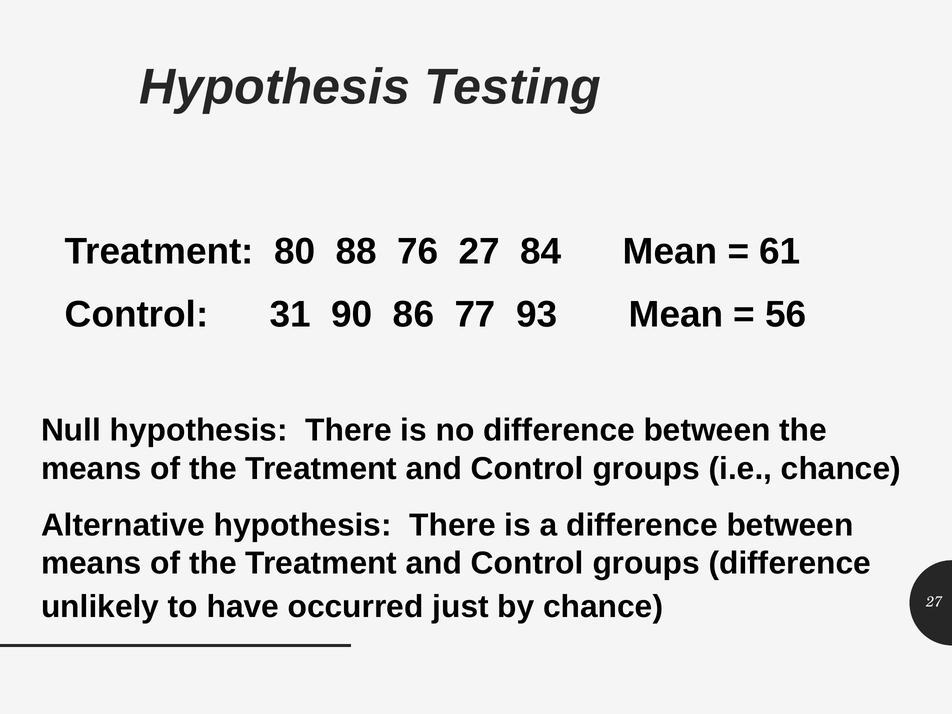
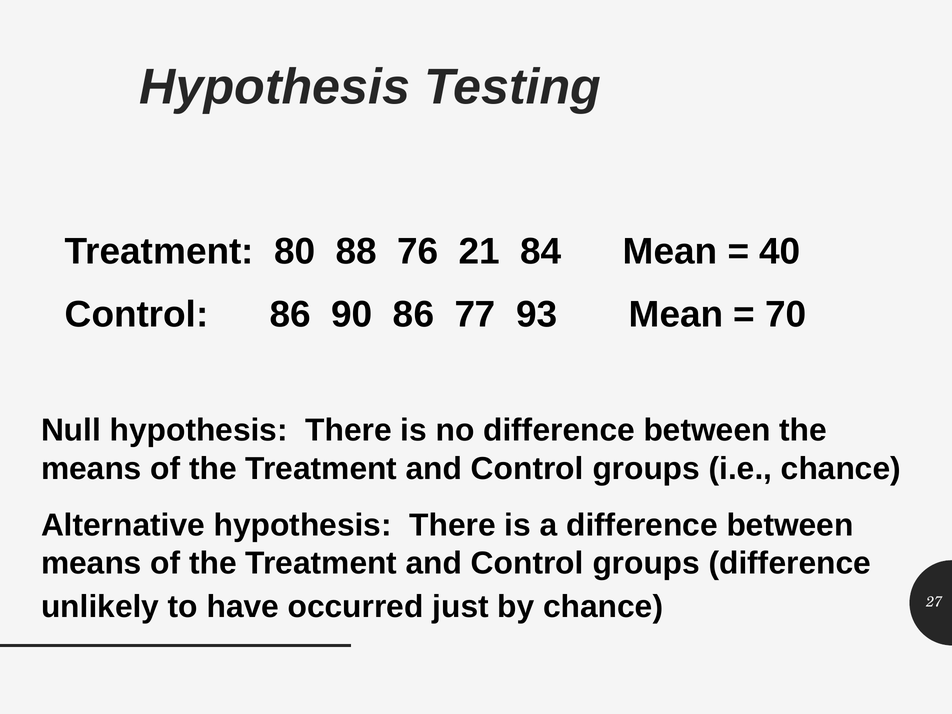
76 27: 27 -> 21
61: 61 -> 40
Control 31: 31 -> 86
56: 56 -> 70
